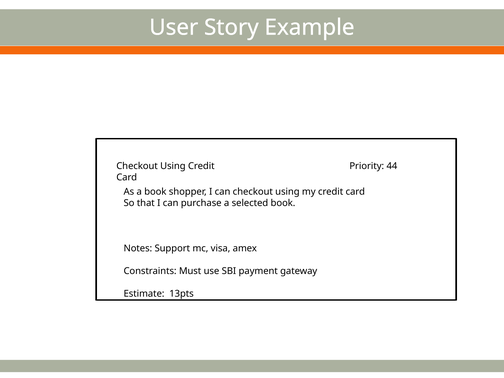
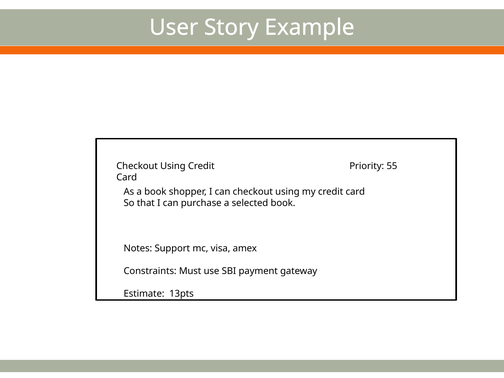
44: 44 -> 55
